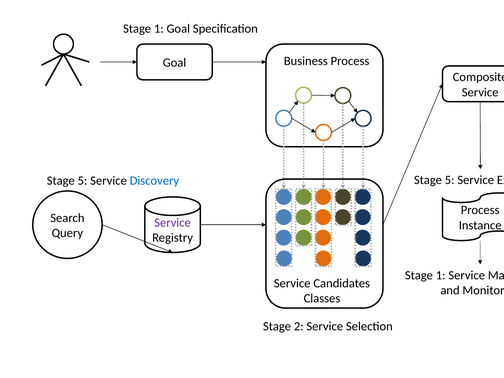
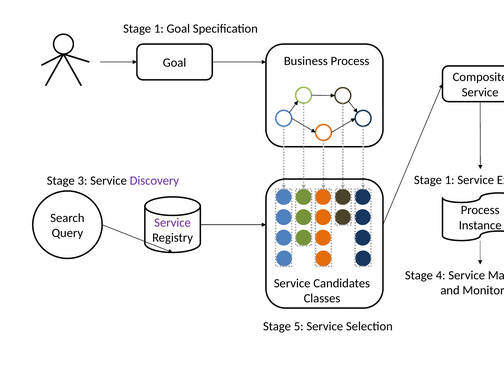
5 at (82, 181): 5 -> 3
Discovery colour: blue -> purple
5 at (450, 180): 5 -> 1
1 at (441, 275): 1 -> 4
2: 2 -> 5
